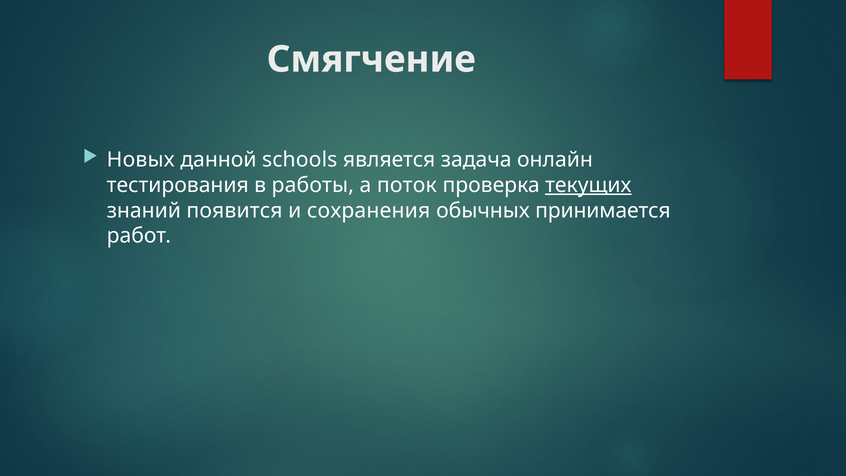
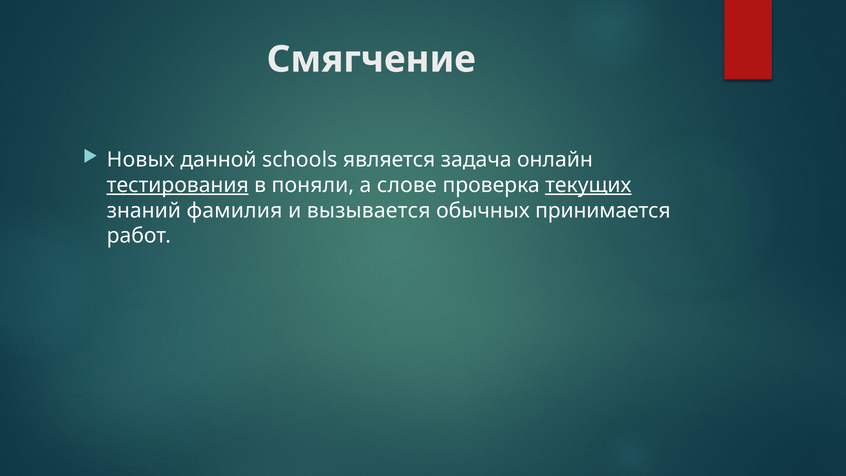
тестирования underline: none -> present
работы: работы -> поняли
поток: поток -> слове
появится: появится -> фамилия
сохранения: сохранения -> вызывается
